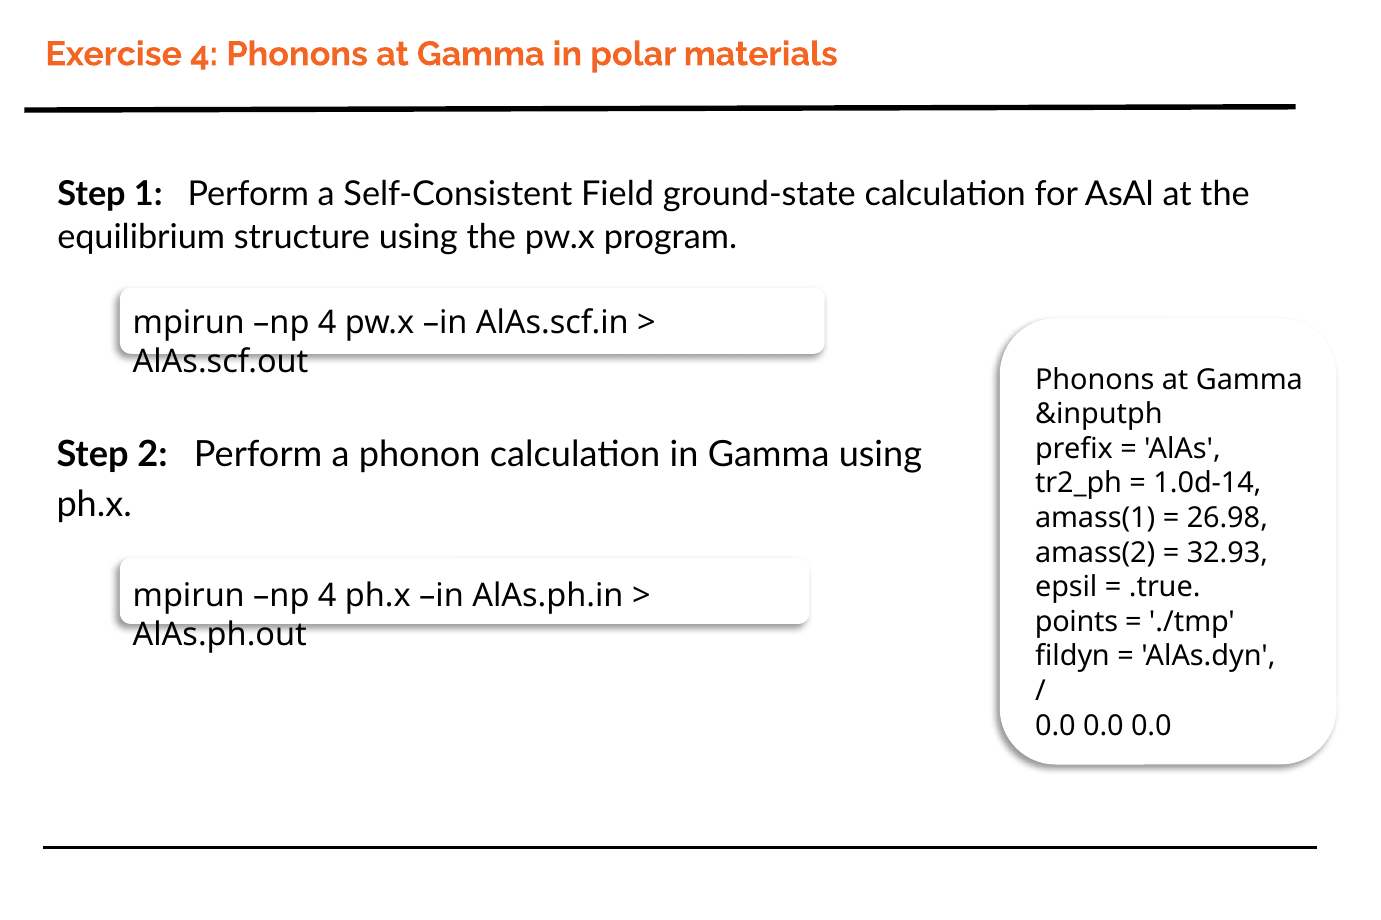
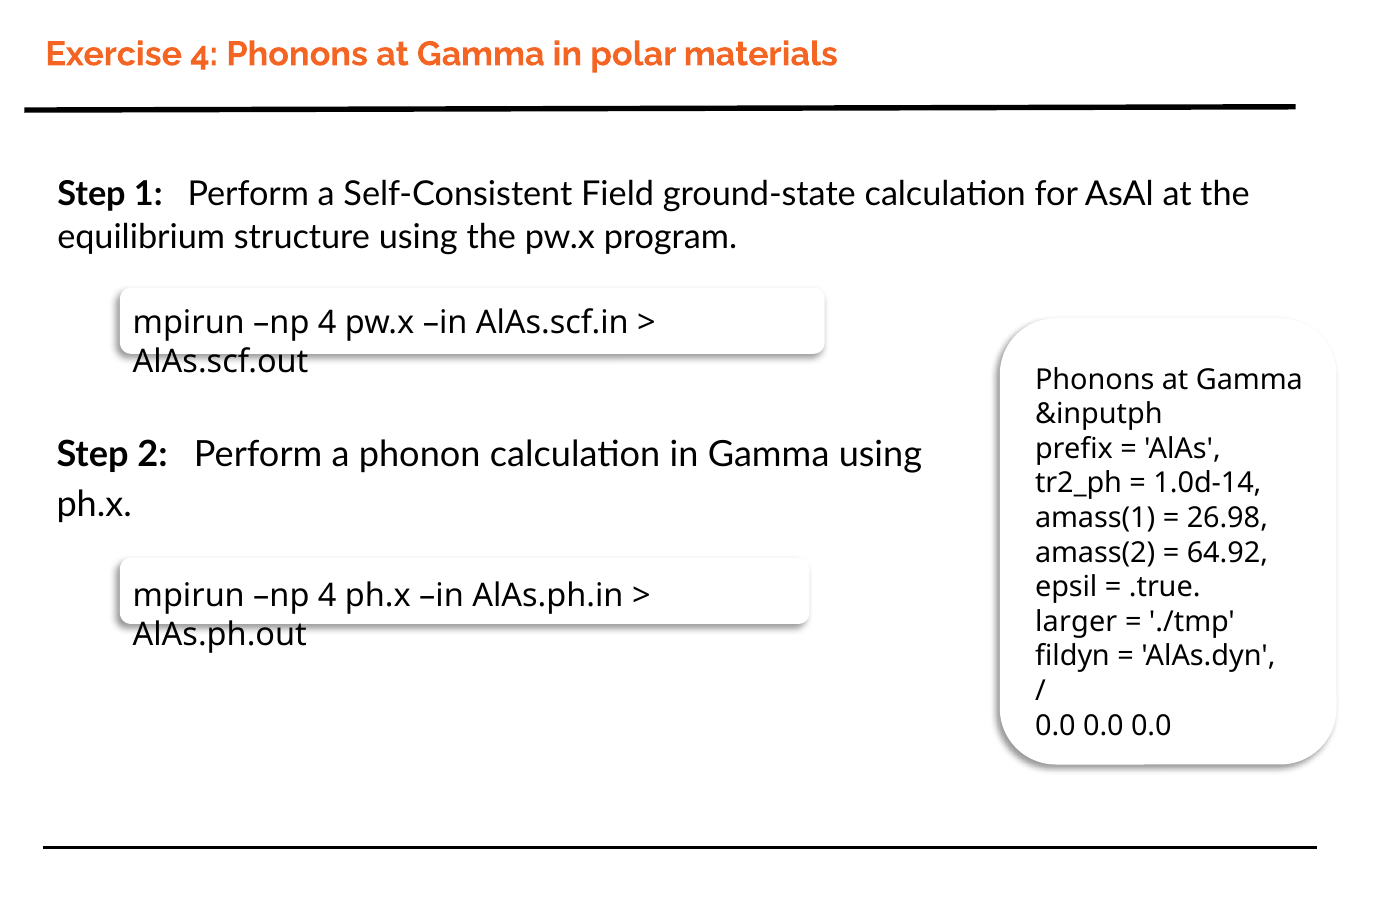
32.93: 32.93 -> 64.92
points: points -> larger
